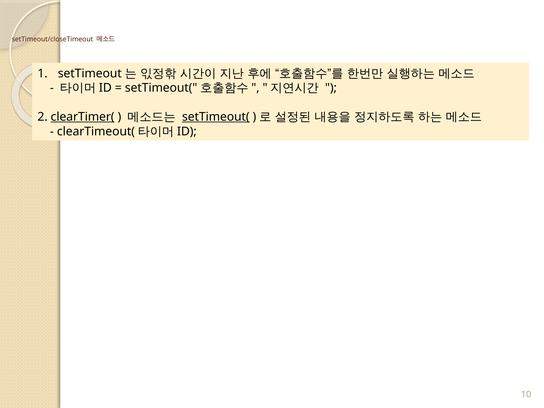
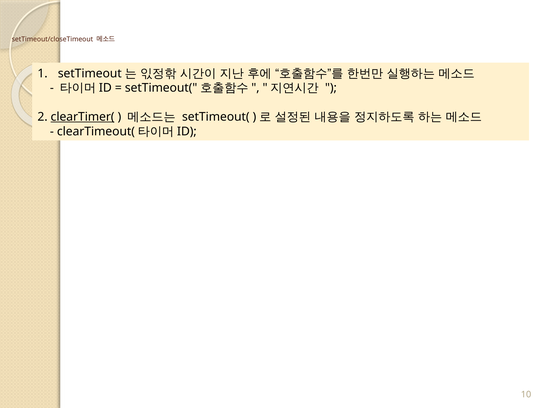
setTimeout( underline: present -> none
